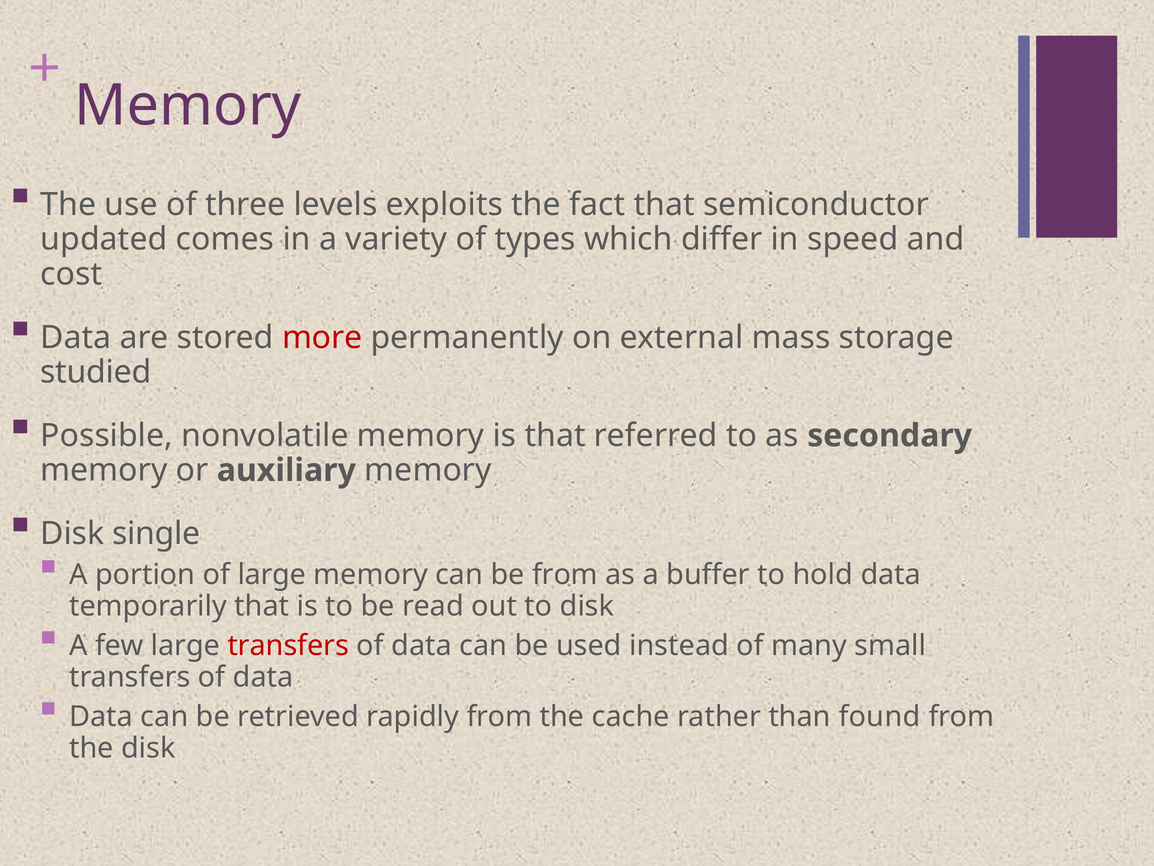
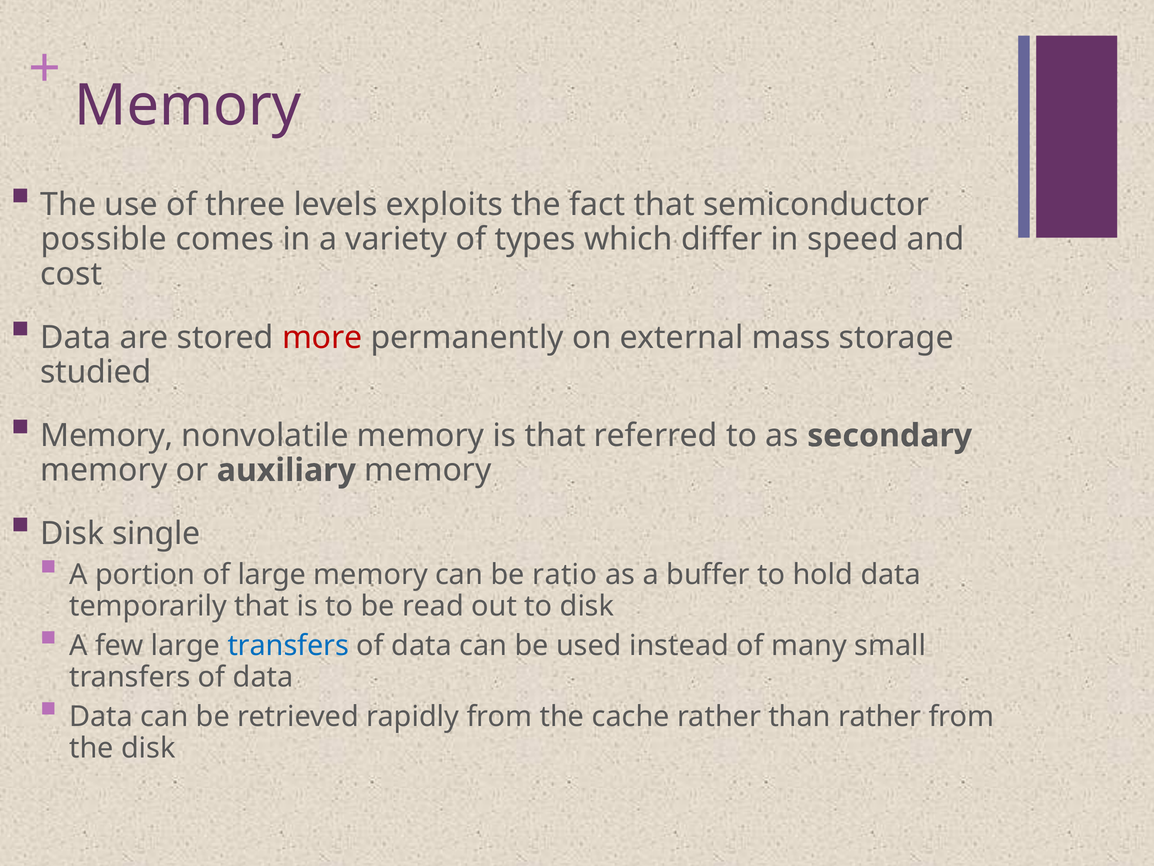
updated: updated -> possible
Possible at (107, 435): Possible -> Memory
be from: from -> ratio
transfers at (288, 646) colour: red -> blue
than found: found -> rather
